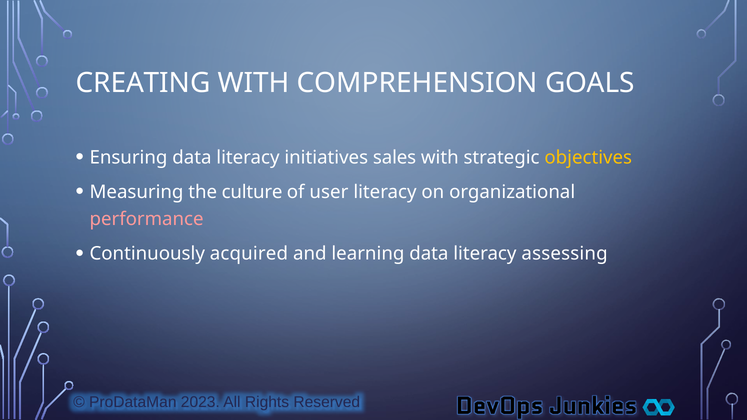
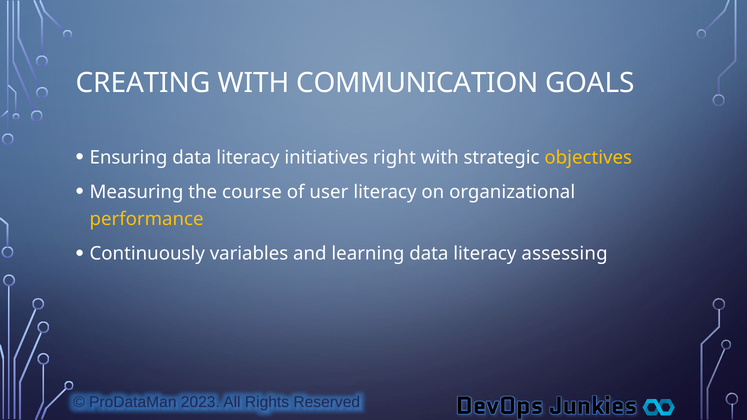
COMPREHENSION: COMPREHENSION -> COMMUNICATION
sales: sales -> right
culture: culture -> course
performance colour: pink -> yellow
acquired: acquired -> variables
